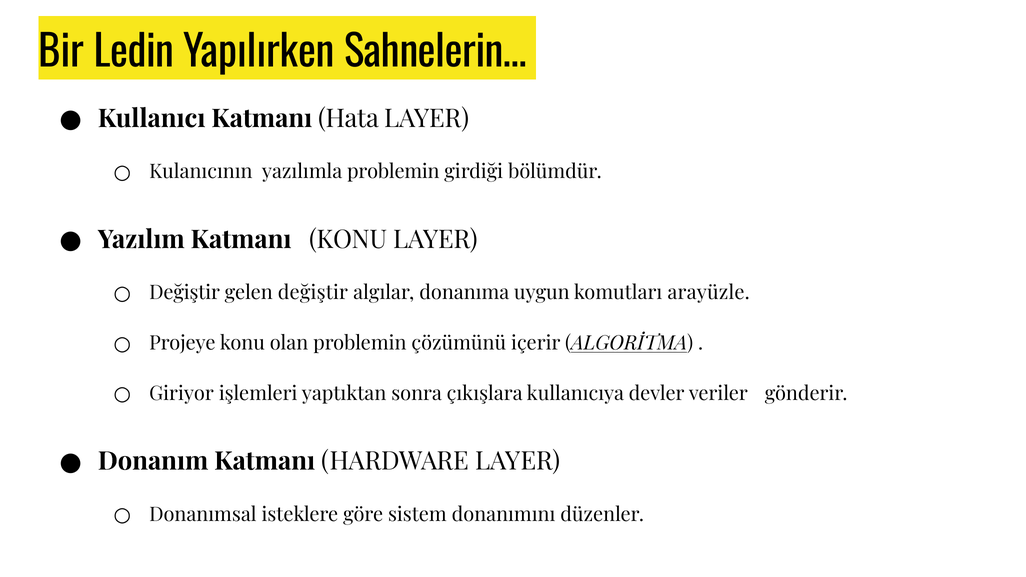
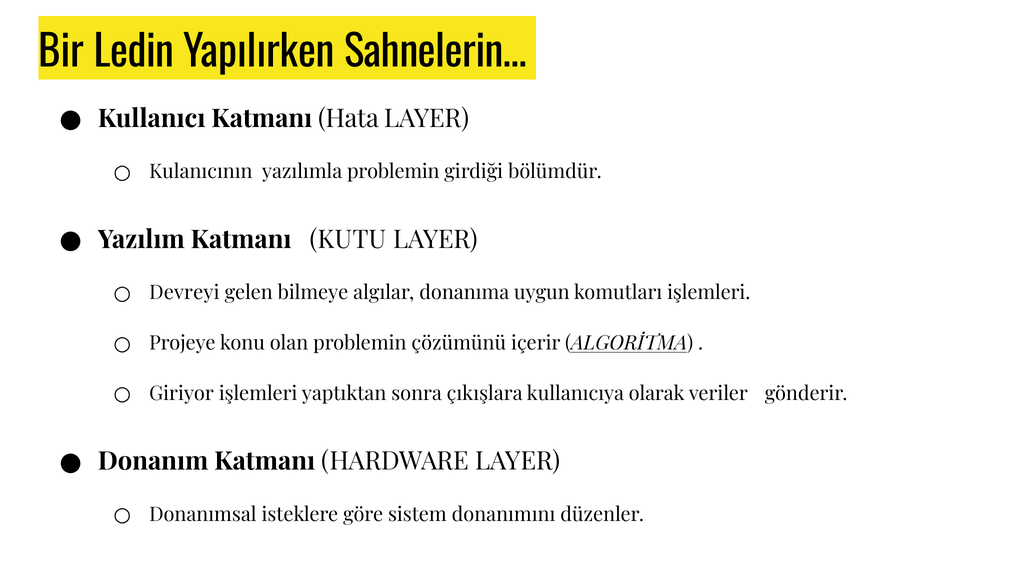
Katmanı KONU: KONU -> KUTU
Değiştir at (185, 293): Değiştir -> Devreyi
gelen değiştir: değiştir -> bilmeye
komutları arayüzle: arayüzle -> işlemleri
devler: devler -> olarak
